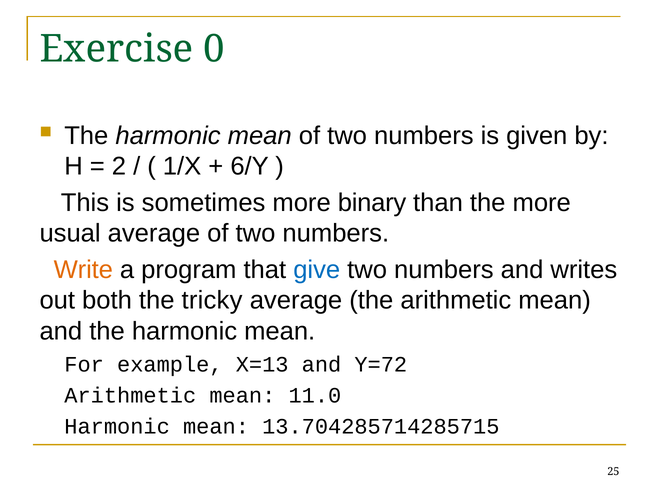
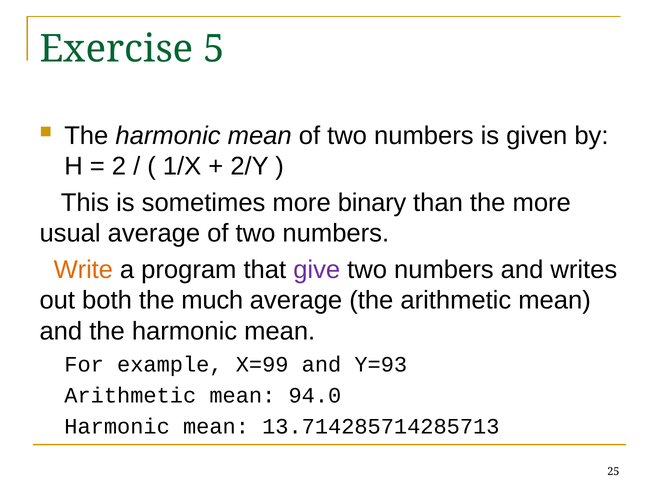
0: 0 -> 5
6/Y: 6/Y -> 2/Y
give colour: blue -> purple
tricky: tricky -> much
X=13: X=13 -> X=99
Y=72: Y=72 -> Y=93
11.0: 11.0 -> 94.0
13.704285714285715: 13.704285714285715 -> 13.714285714285713
